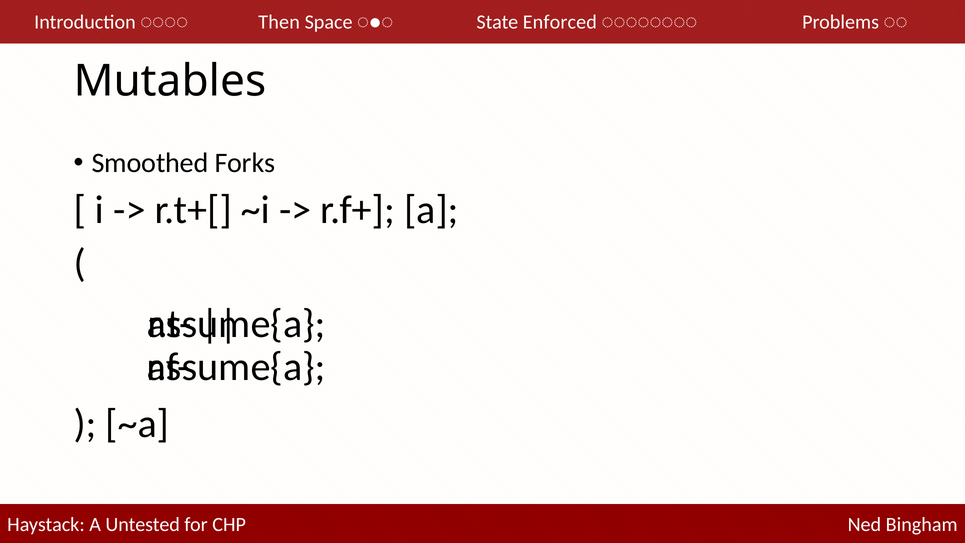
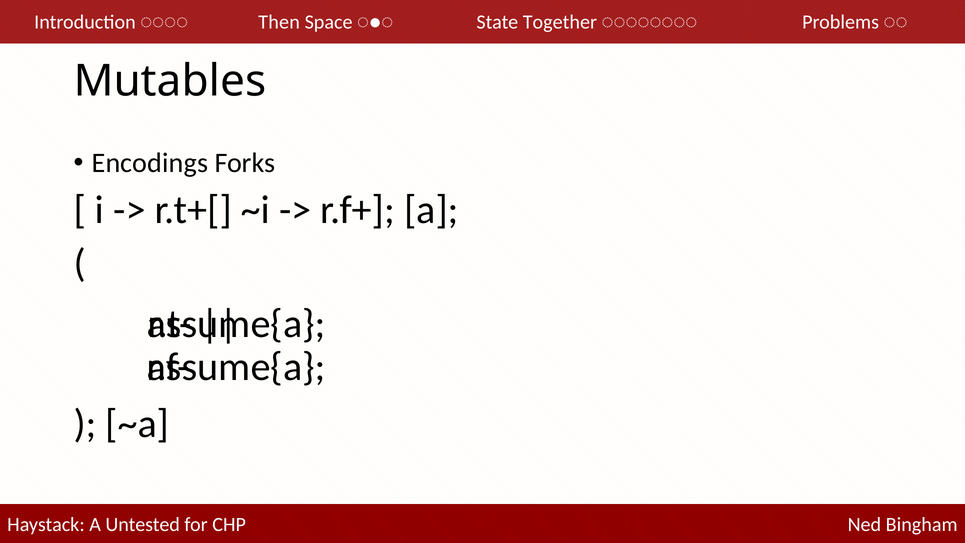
Enforced: Enforced -> Together
Smoothed: Smoothed -> Encodings
